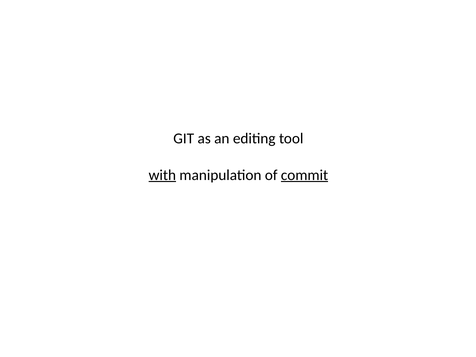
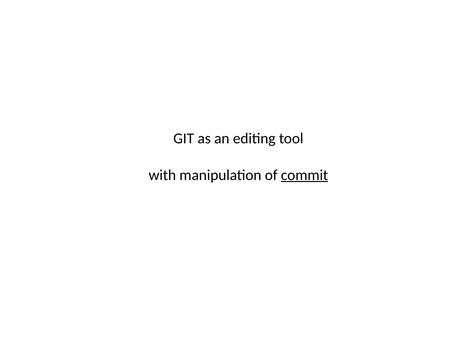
with underline: present -> none
